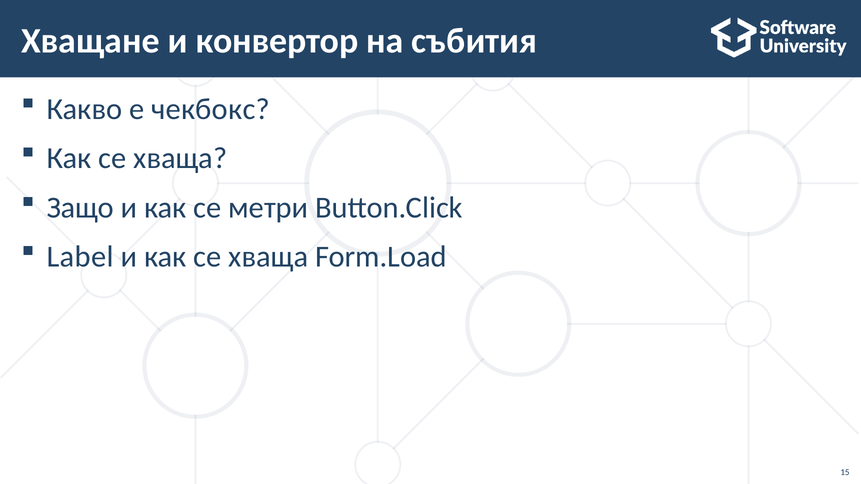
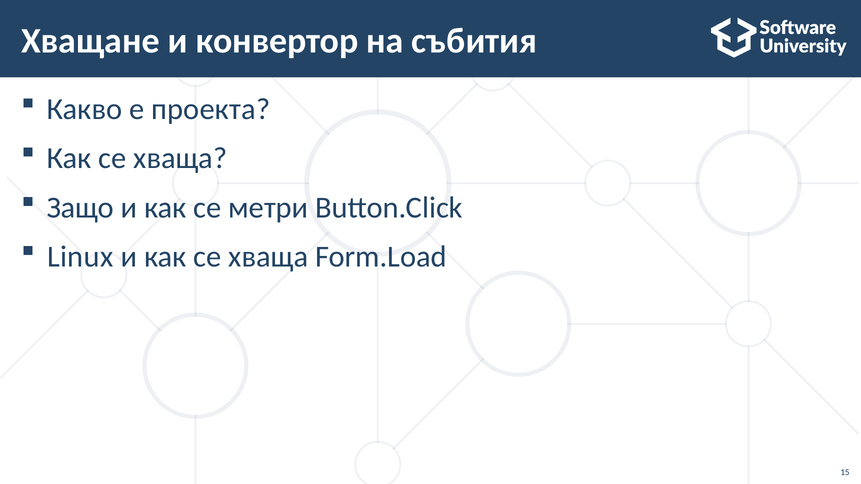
чекбокс: чекбокс -> проекта
Label: Label -> Linux
